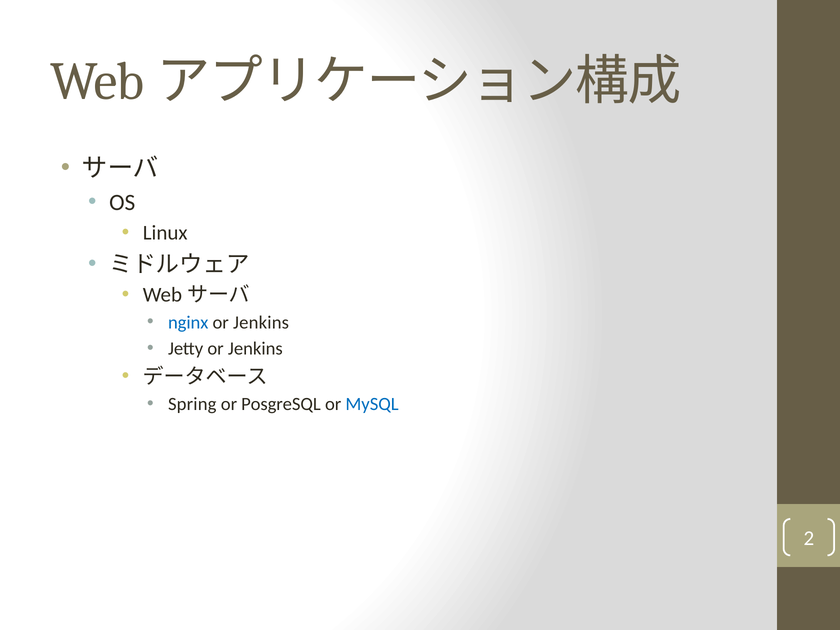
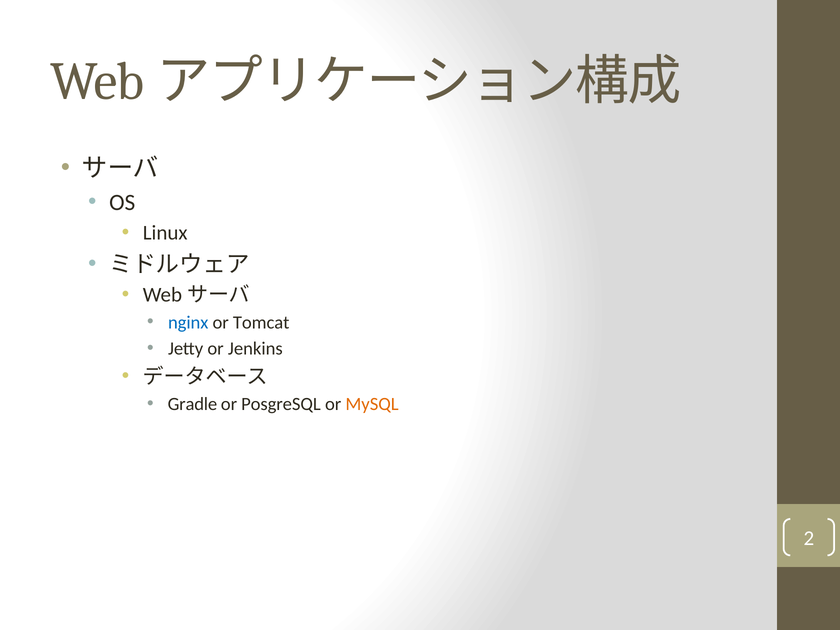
Jenkins at (261, 322): Jenkins -> Tomcat
Spring: Spring -> Gradle
MySQL colour: blue -> orange
